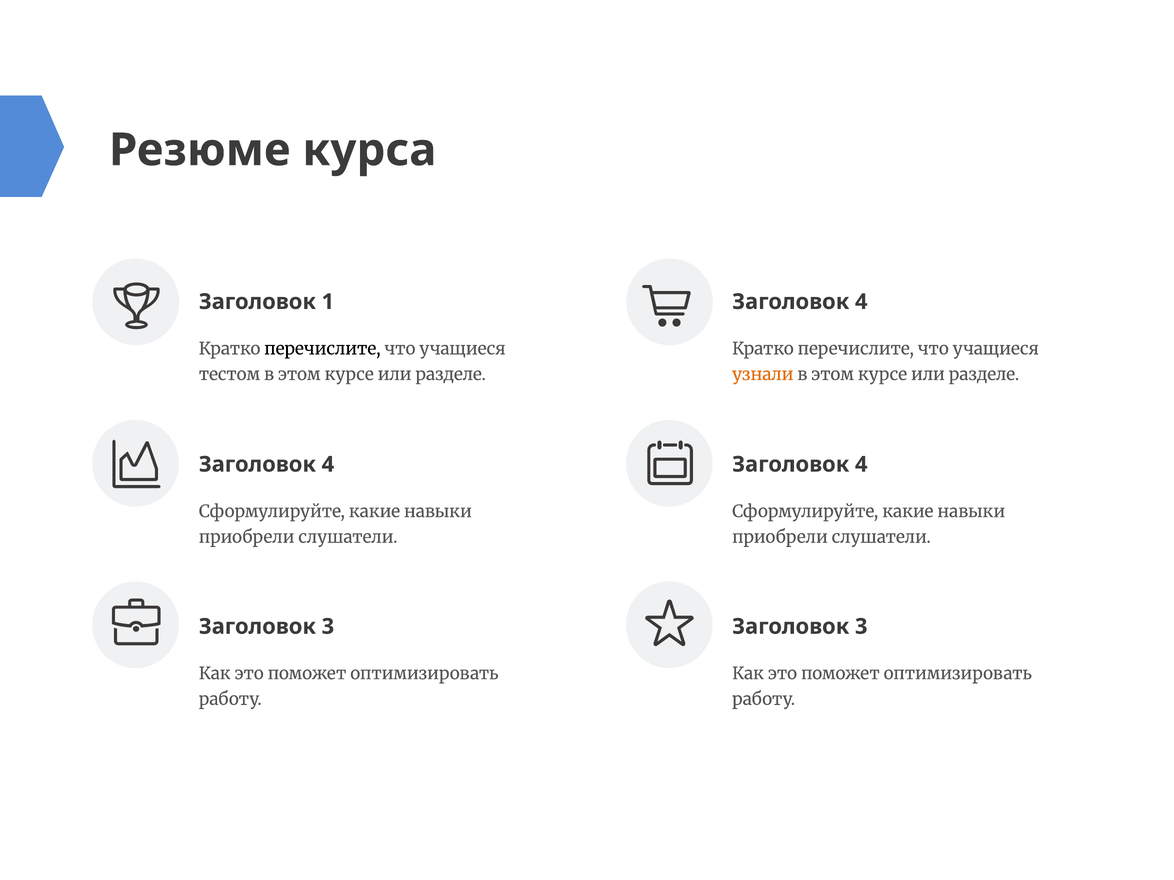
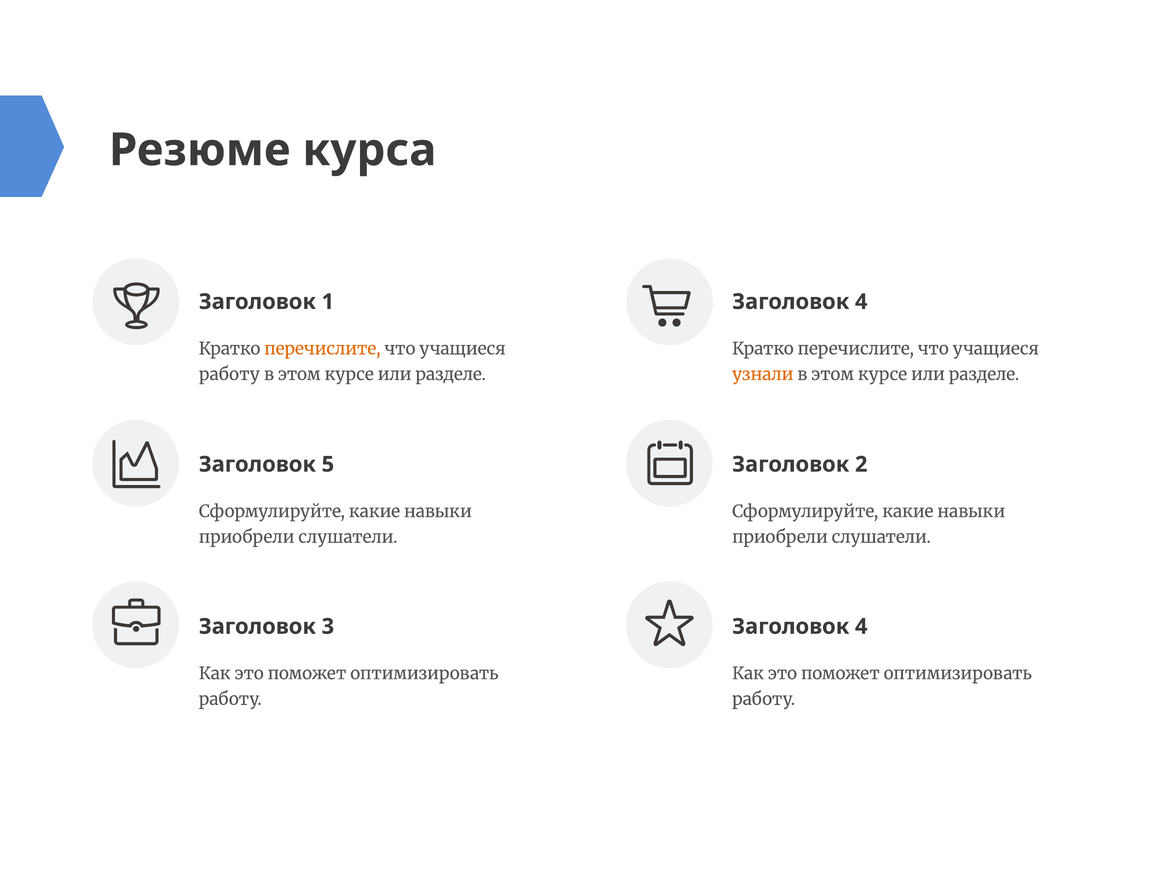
перечислите at (322, 349) colour: black -> orange
тестом at (229, 375): тестом -> работу
4 at (328, 465): 4 -> 5
4 at (861, 465): 4 -> 2
3 at (861, 627): 3 -> 4
